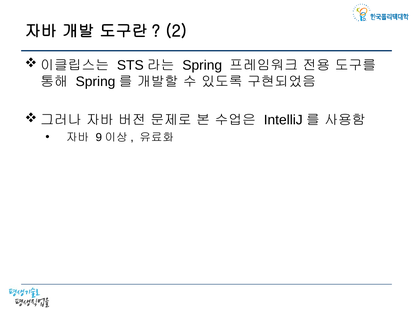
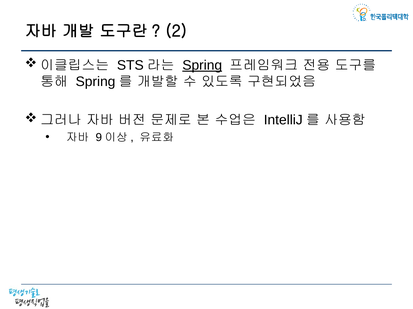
Spring underline: none -> present
